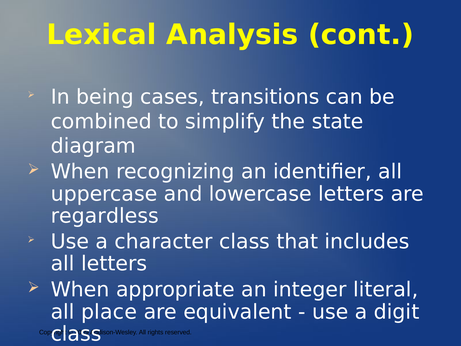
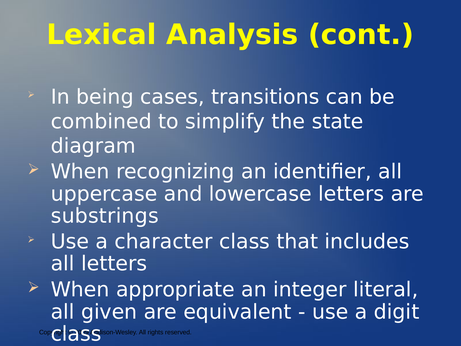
regardless: regardless -> substrings
place: place -> given
